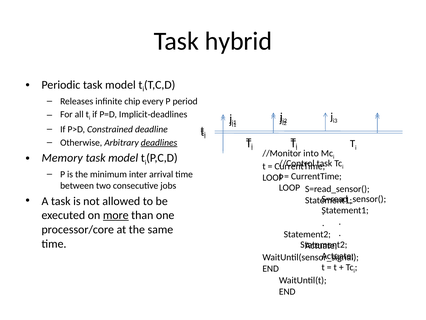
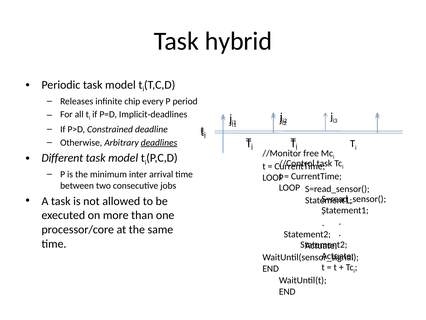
into: into -> free
Memory: Memory -> Different
more underline: present -> none
